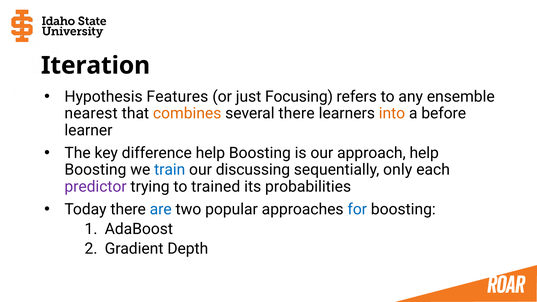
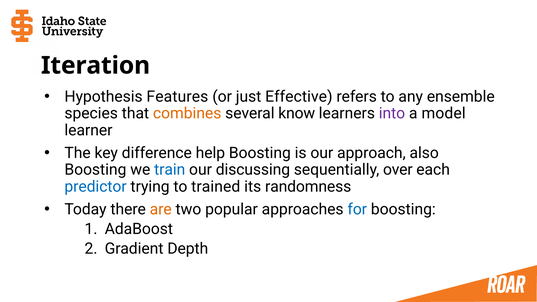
Focusing: Focusing -> Effective
nearest: nearest -> species
several there: there -> know
into colour: orange -> purple
before: before -> model
approach help: help -> also
only: only -> over
predictor colour: purple -> blue
probabilities: probabilities -> randomness
are colour: blue -> orange
